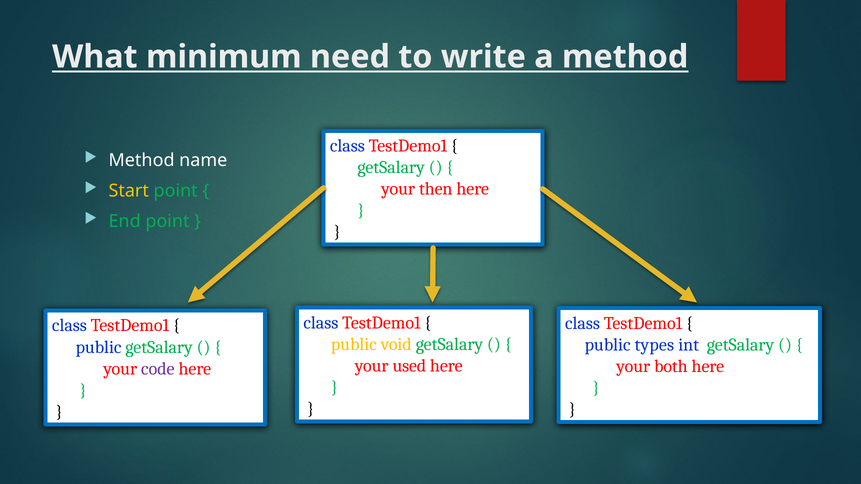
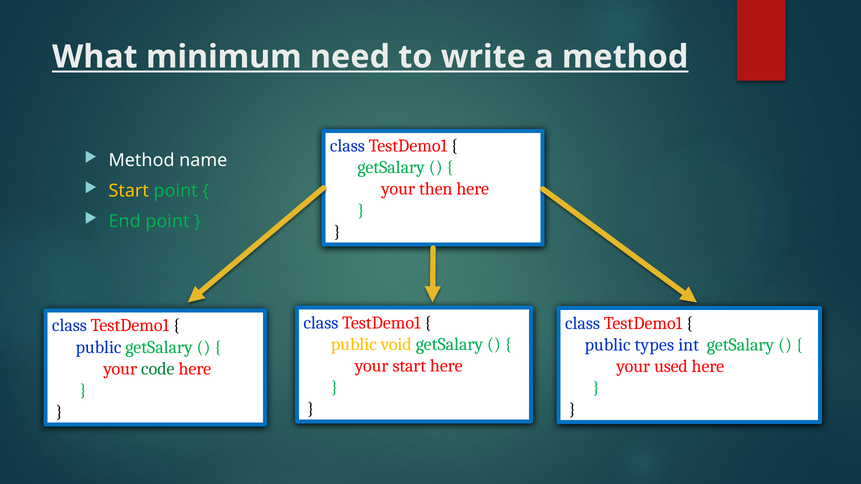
your used: used -> start
both: both -> used
code colour: purple -> green
